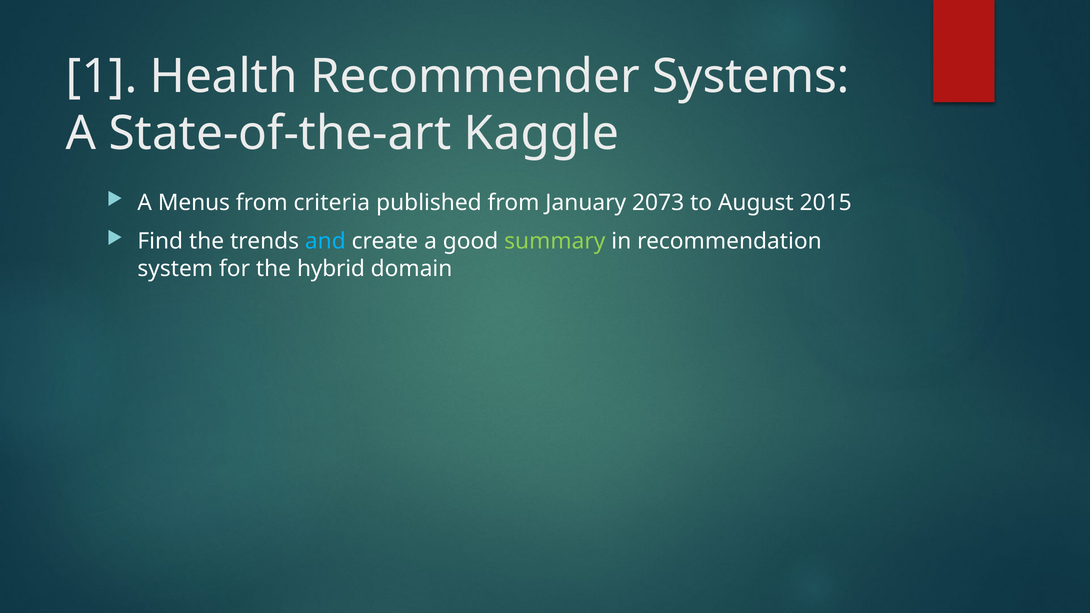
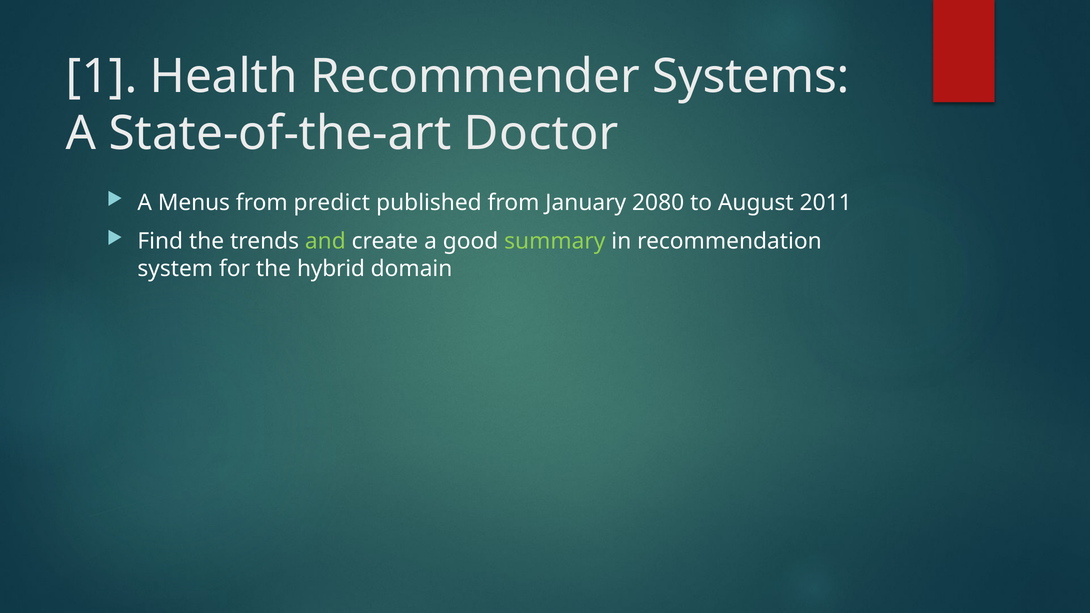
Kaggle: Kaggle -> Doctor
criteria: criteria -> predict
2073: 2073 -> 2080
2015: 2015 -> 2011
and colour: light blue -> light green
